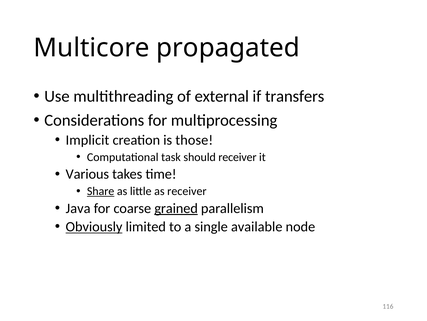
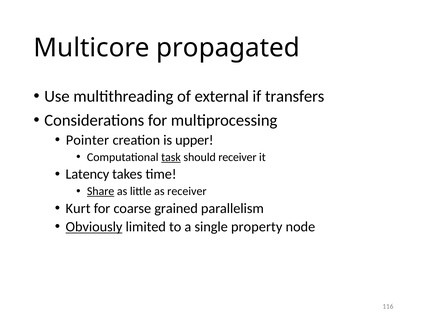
Implicit: Implicit -> Pointer
those: those -> upper
task underline: none -> present
Various: Various -> Latency
Java: Java -> Kurt
grained underline: present -> none
available: available -> property
